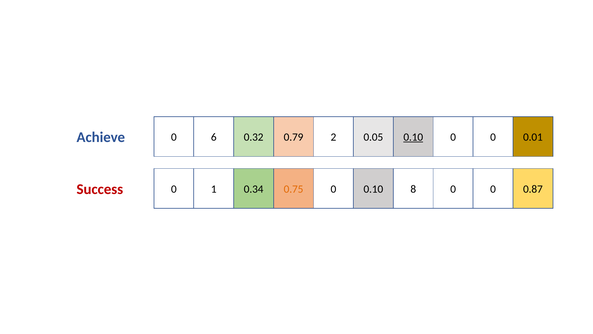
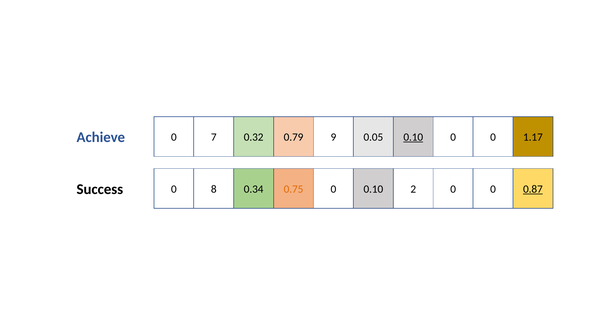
6: 6 -> 7
2: 2 -> 9
0.01: 0.01 -> 1.17
Success colour: red -> black
1: 1 -> 8
8: 8 -> 2
0.87 underline: none -> present
